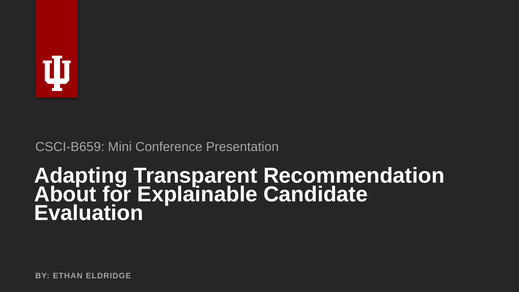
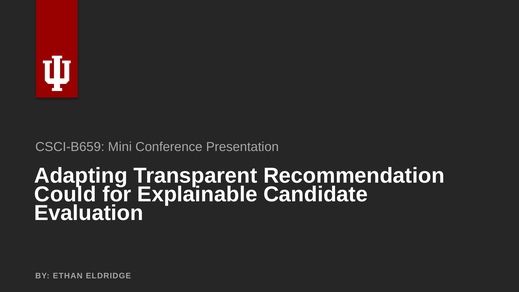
About: About -> Could
